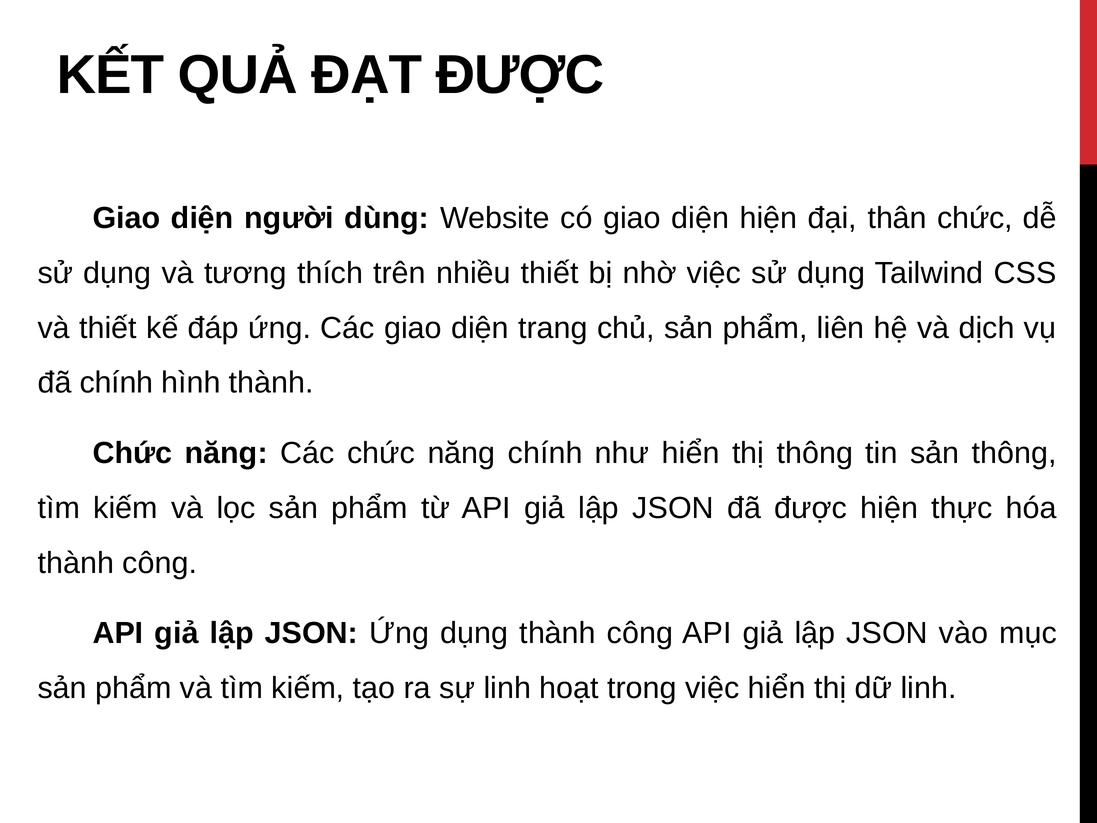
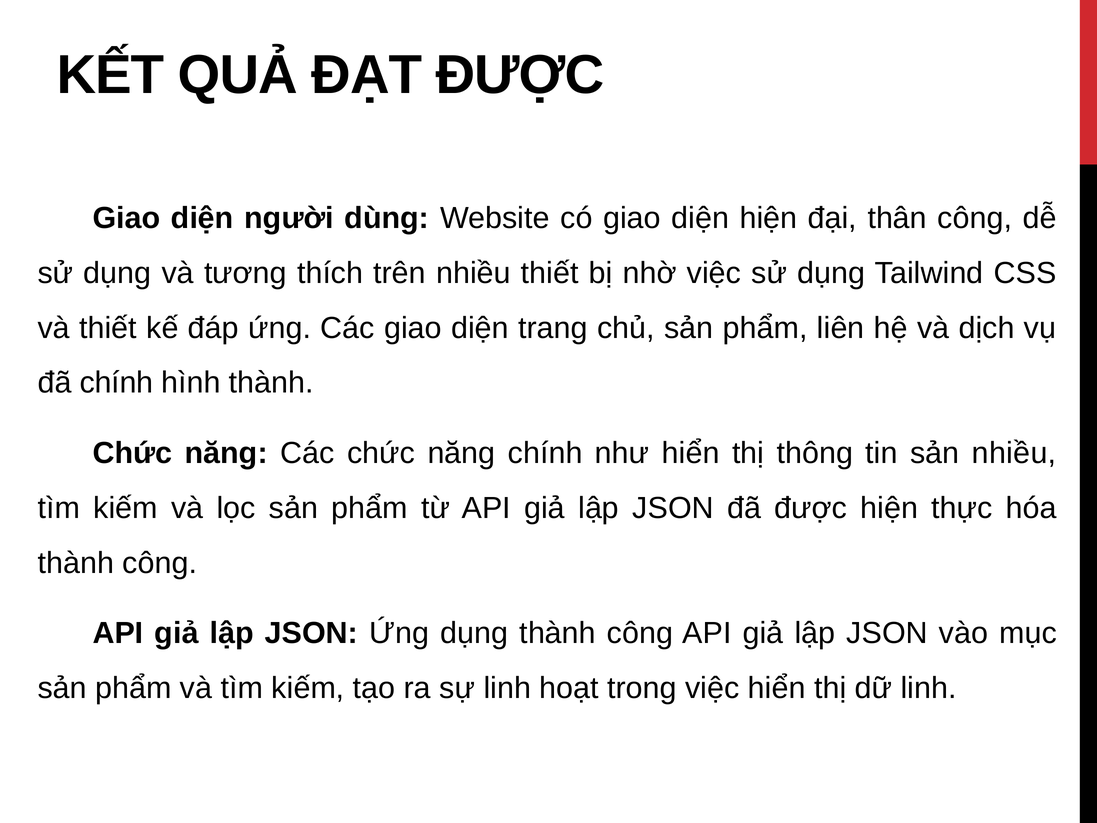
thân chức: chức -> công
sản thông: thông -> nhiều
